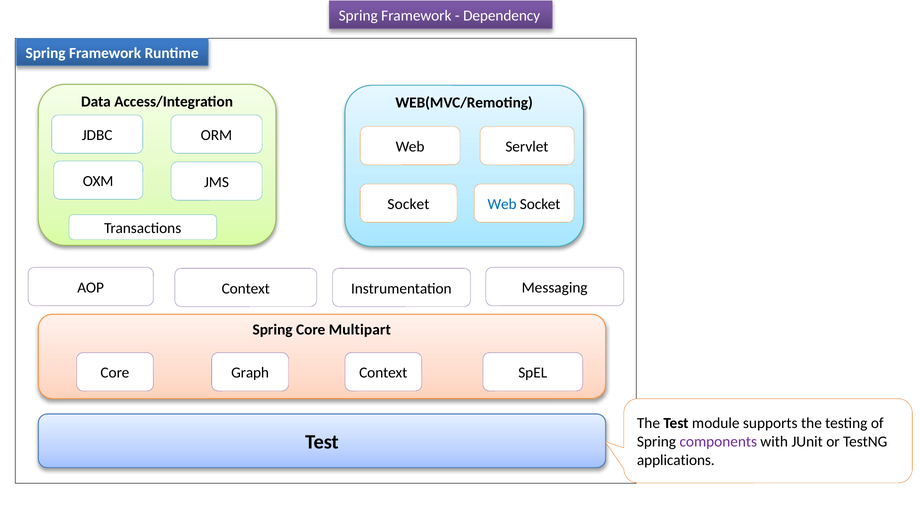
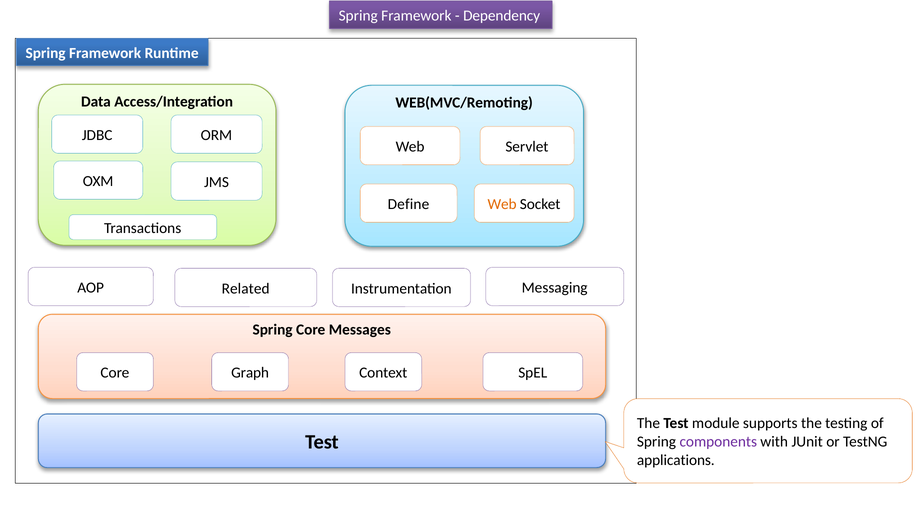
Socket at (408, 204): Socket -> Define
Web at (502, 204) colour: blue -> orange
Context at (246, 288): Context -> Related
Multipart: Multipart -> Messages
